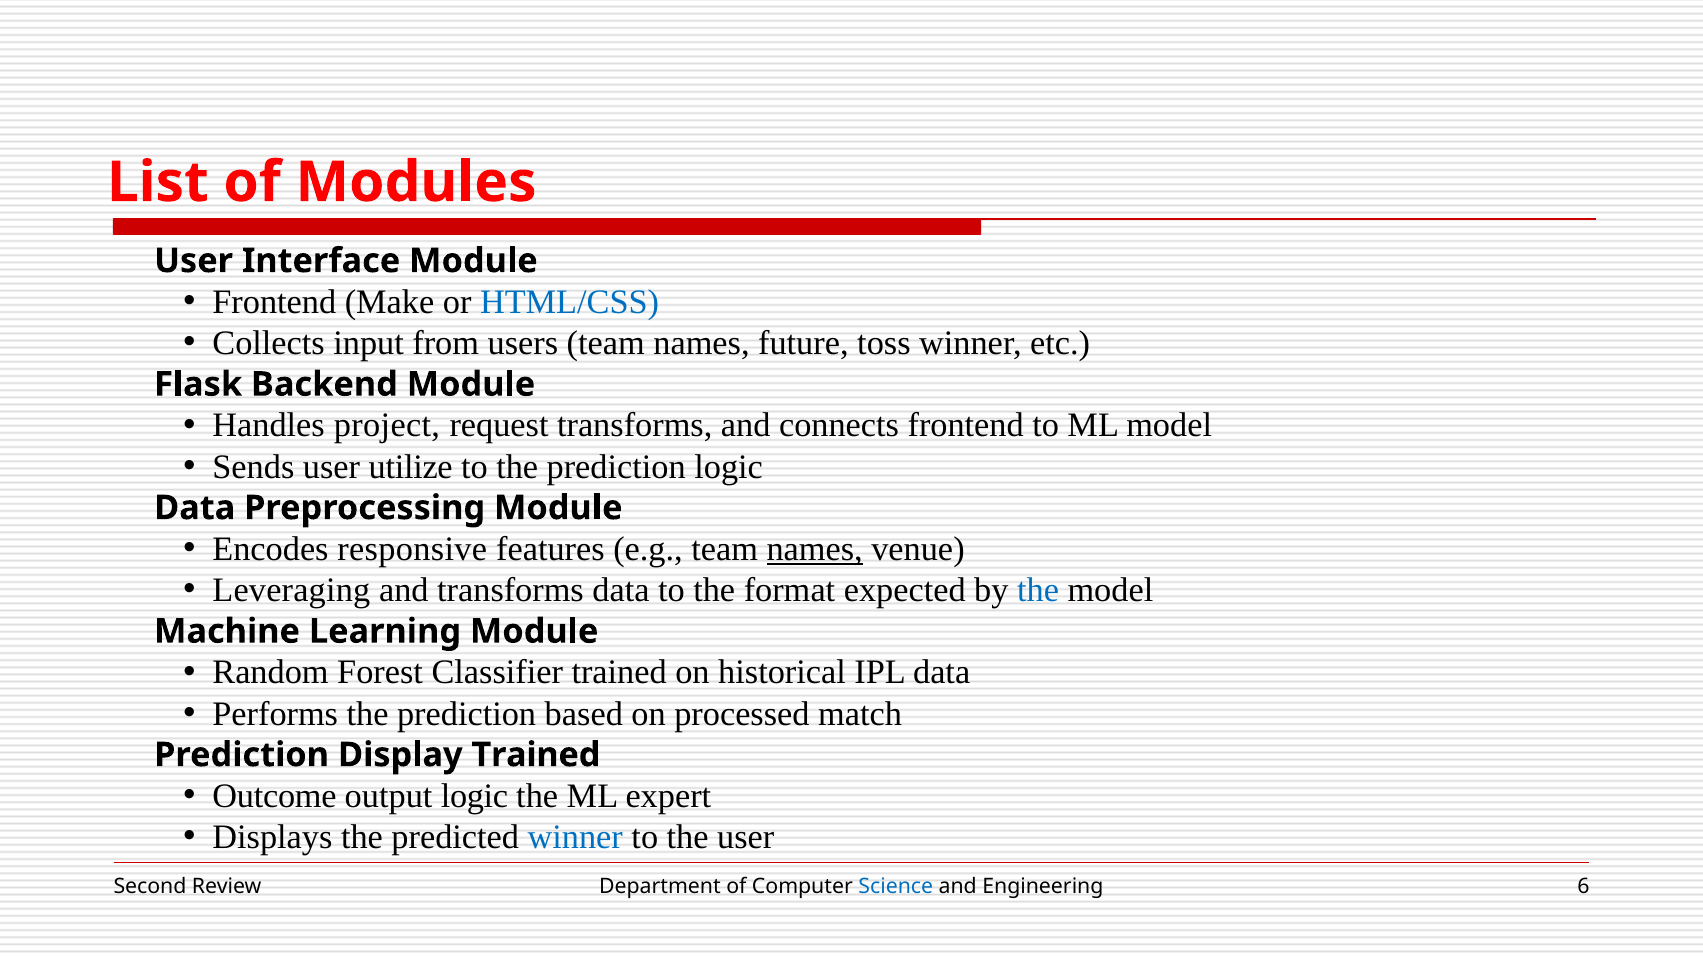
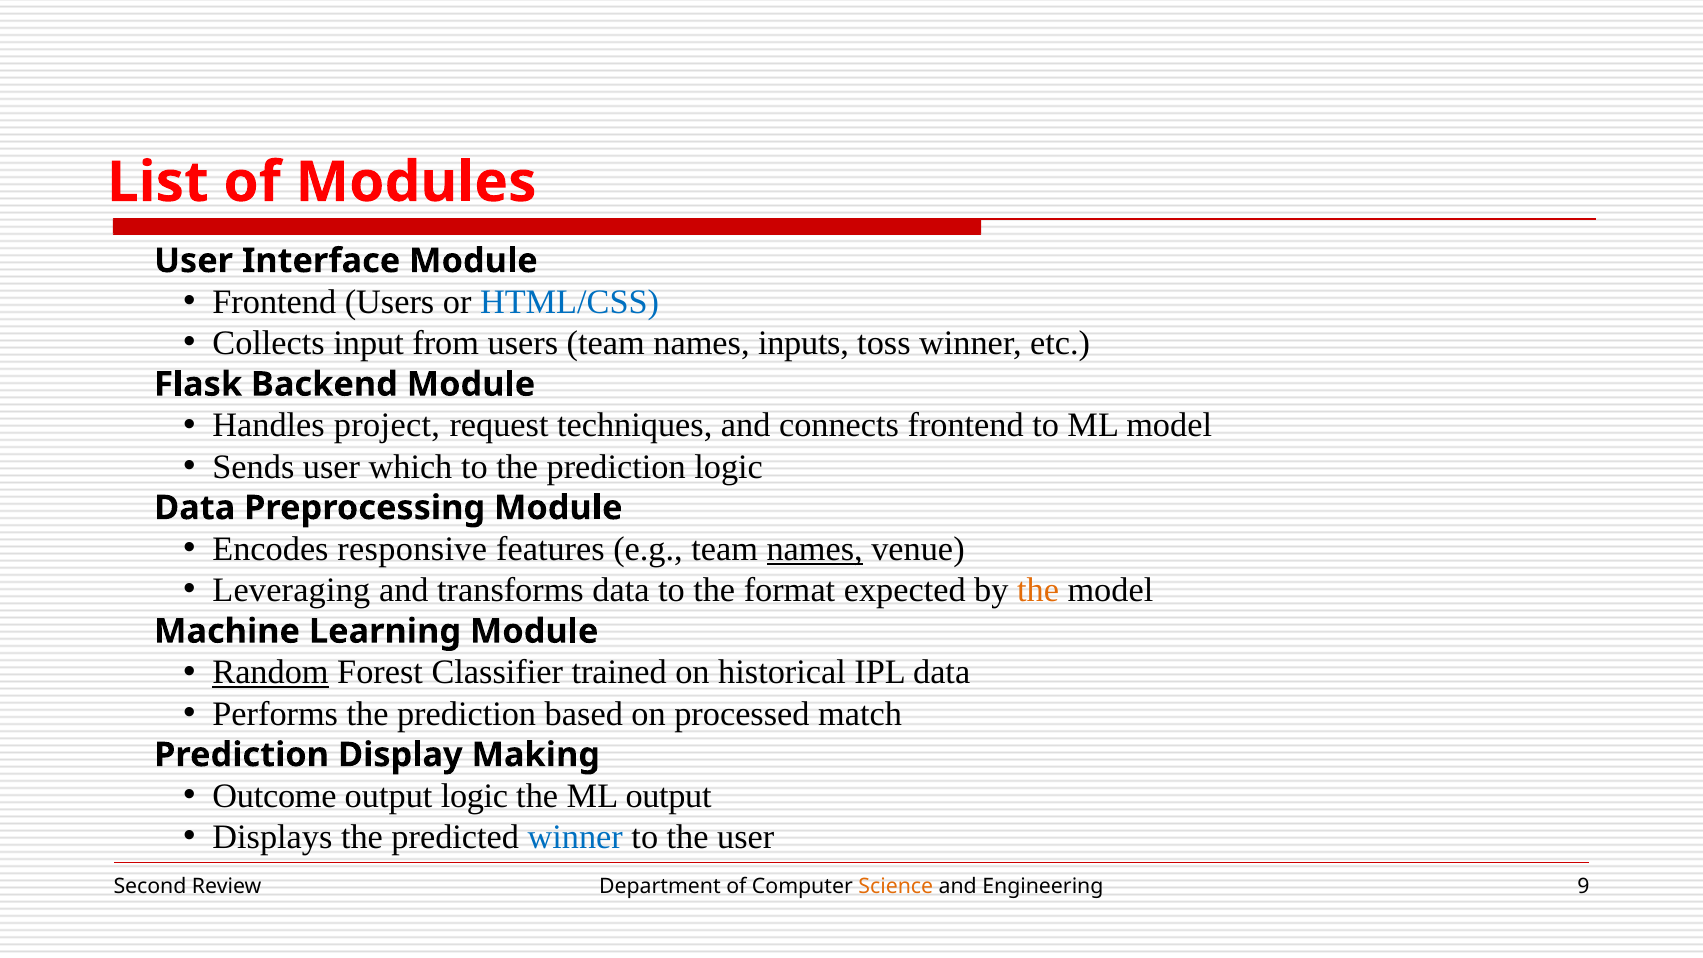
Frontend Make: Make -> Users
future: future -> inputs
request transforms: transforms -> techniques
utilize: utilize -> which
the at (1038, 590) colour: blue -> orange
Random underline: none -> present
Display Trained: Trained -> Making
ML expert: expert -> output
Science colour: blue -> orange
6: 6 -> 9
